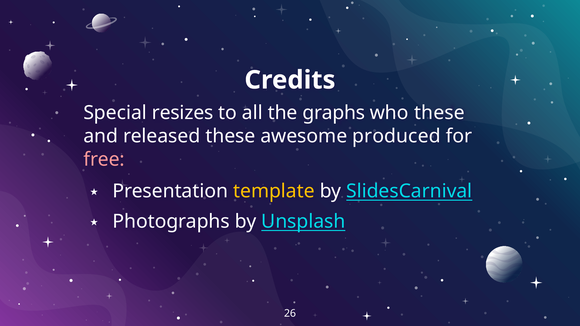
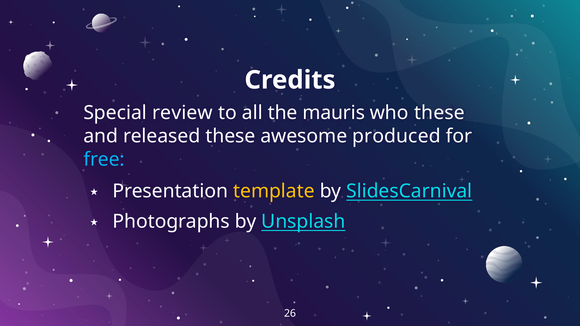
resizes: resizes -> review
graphs: graphs -> mauris
free colour: pink -> light blue
